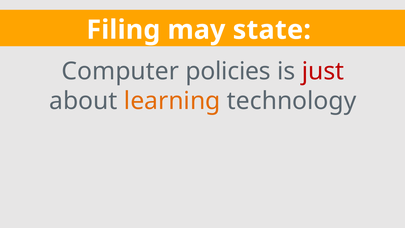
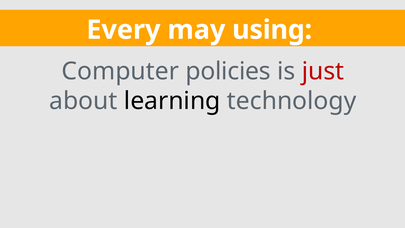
Filing: Filing -> Every
state: state -> using
learning colour: orange -> black
